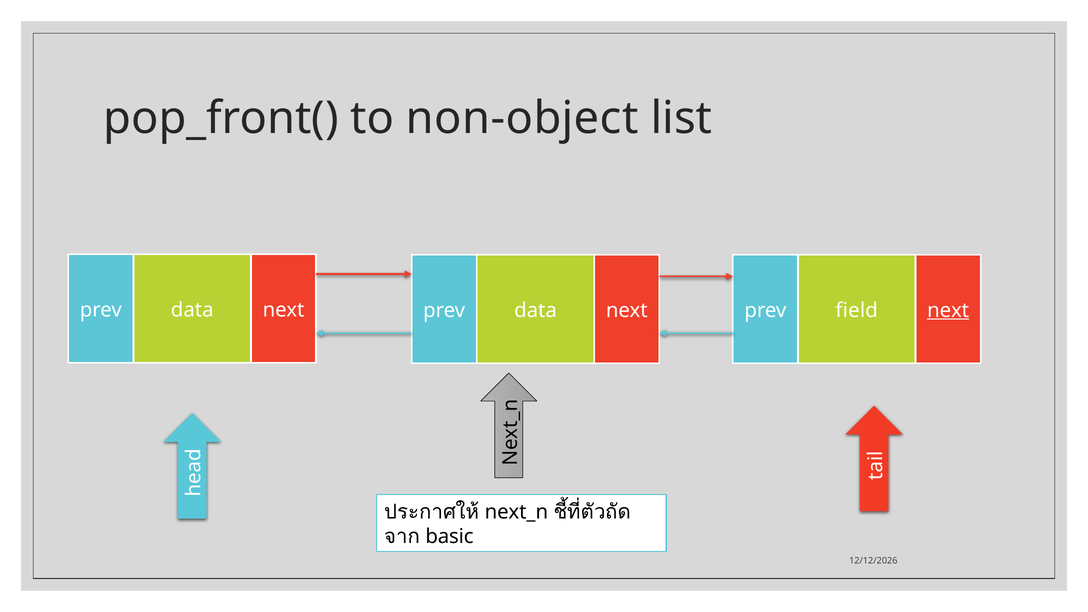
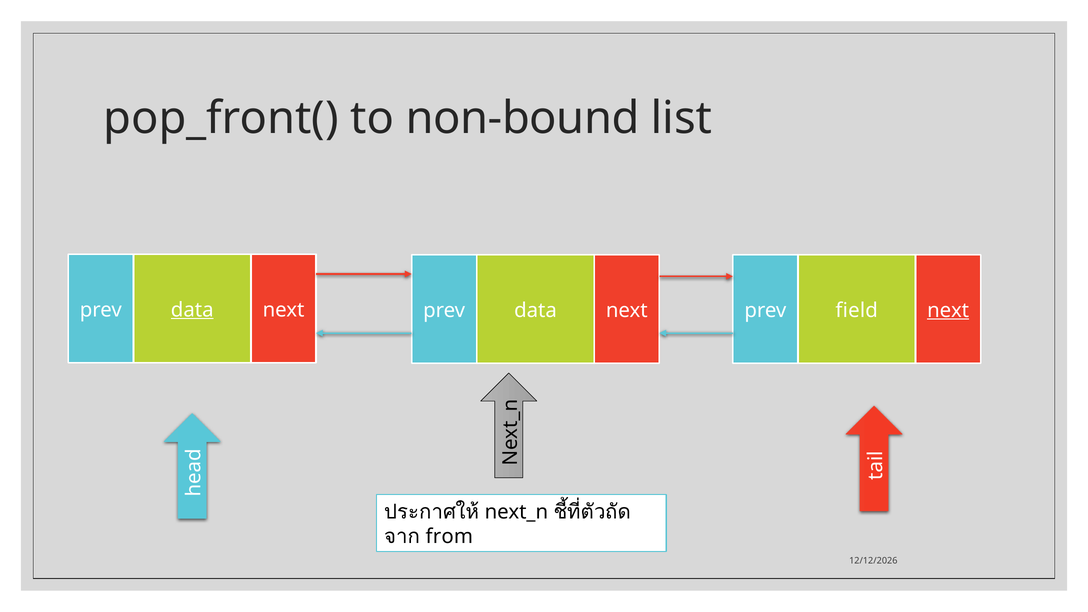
non-object: non-object -> non-bound
data at (192, 310) underline: none -> present
basic: basic -> from
